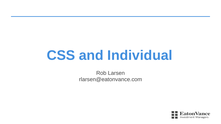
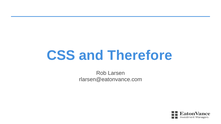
Individual: Individual -> Therefore
